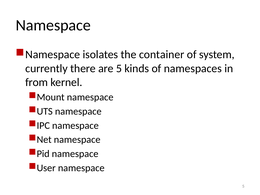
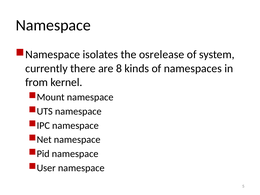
container: container -> osrelease
are 5: 5 -> 8
